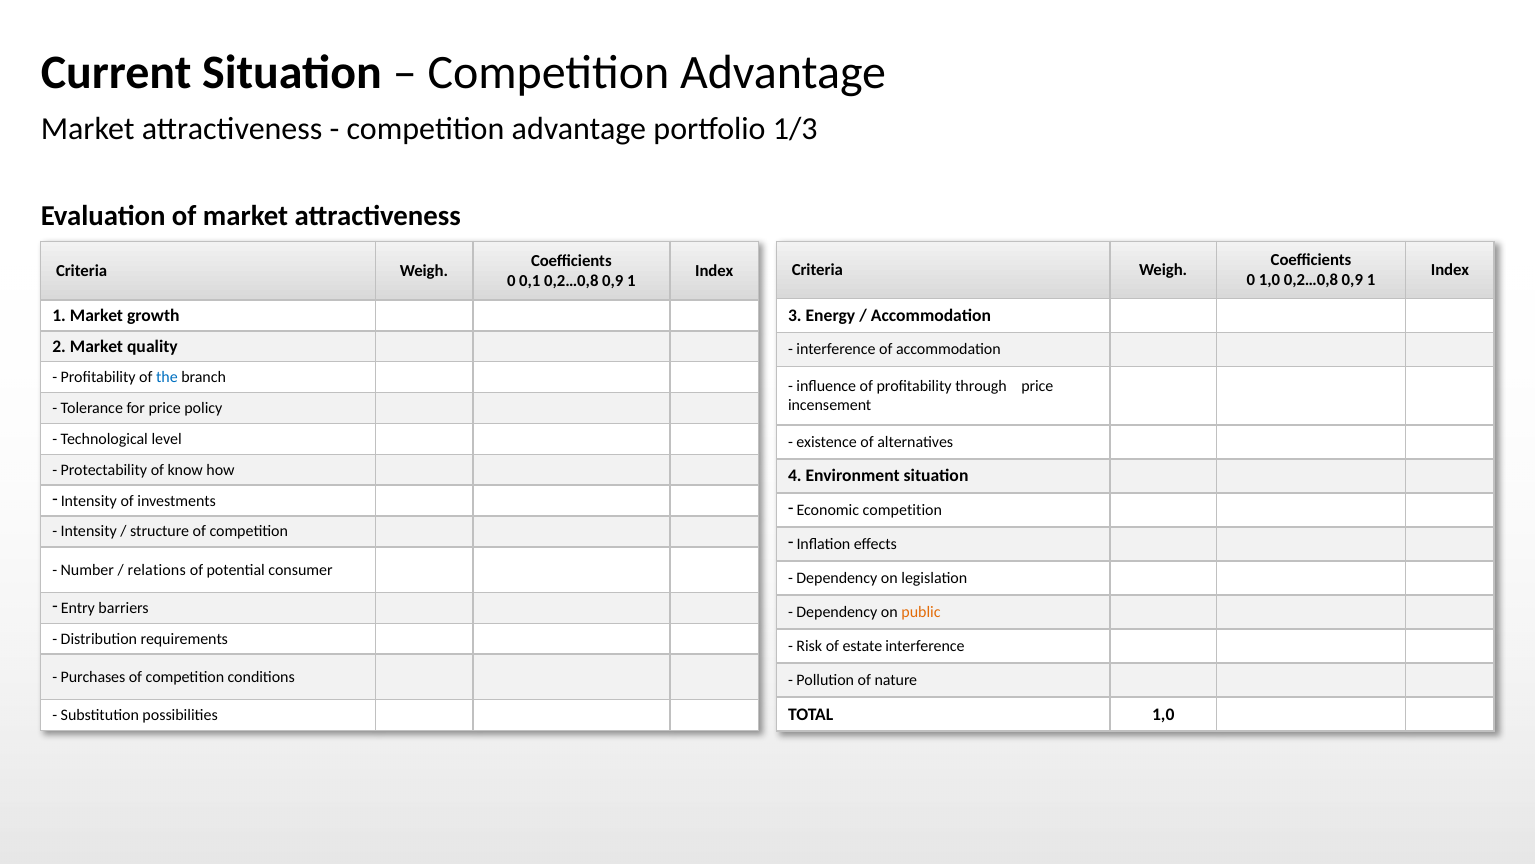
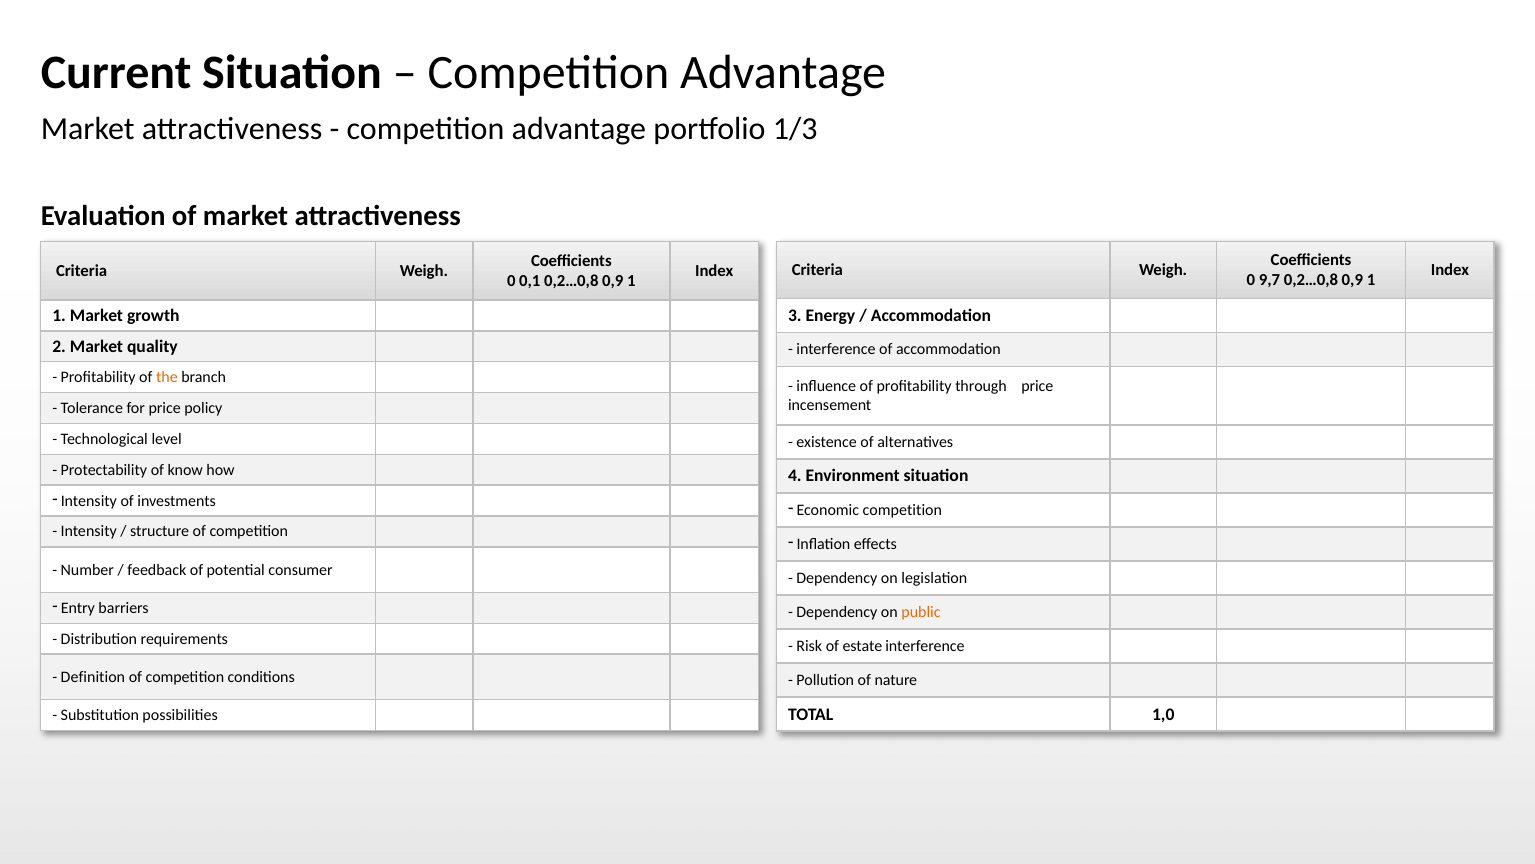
0 1,0: 1,0 -> 9,7
the colour: blue -> orange
relations: relations -> feedback
Purchases: Purchases -> Definition
